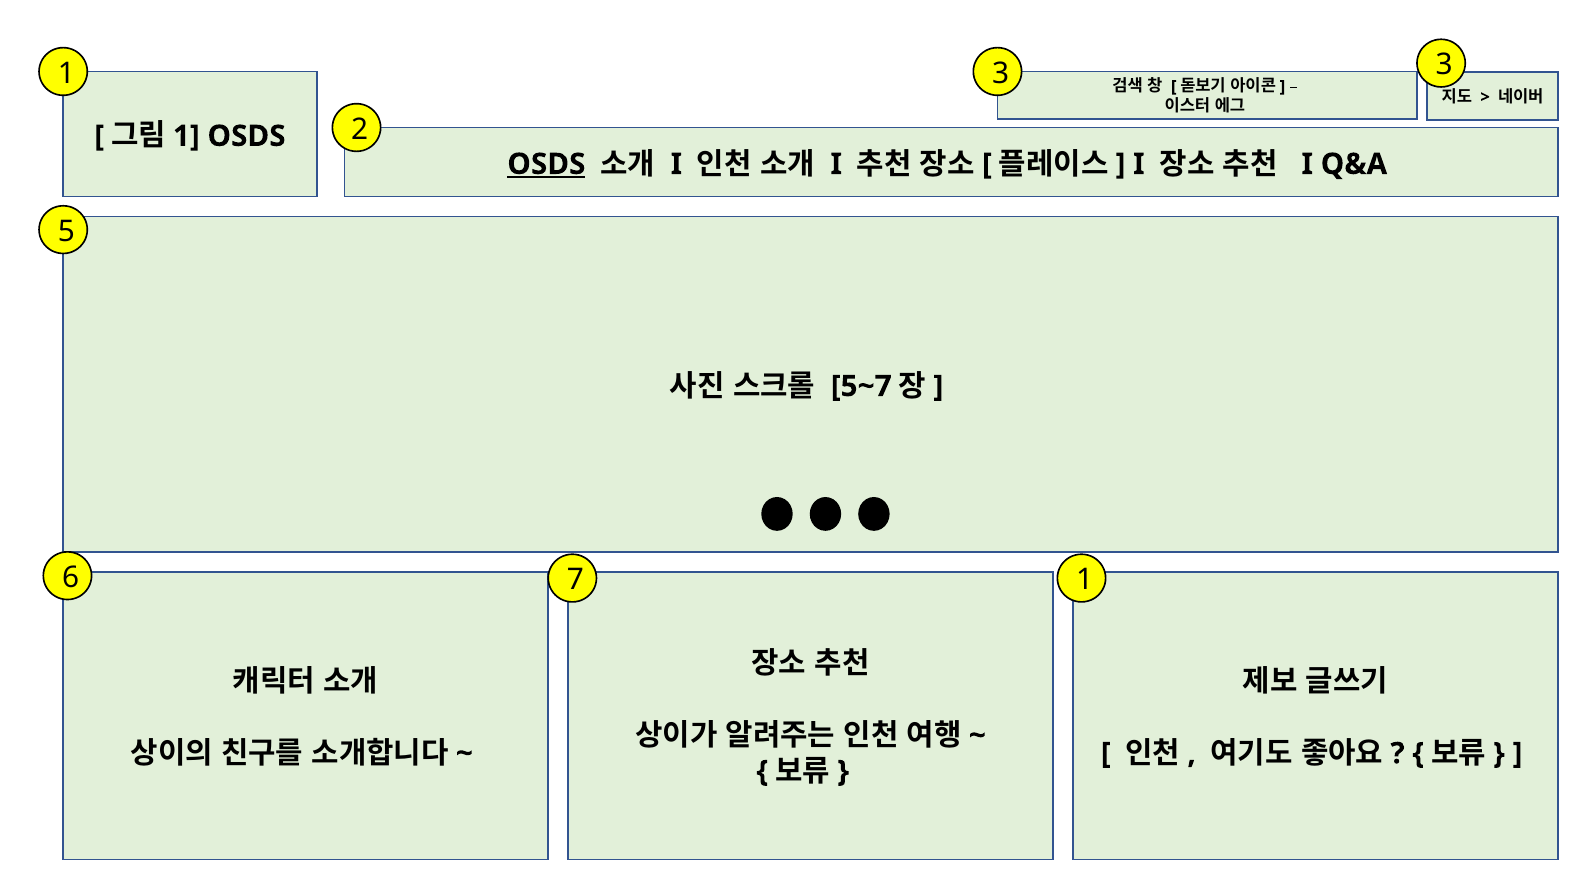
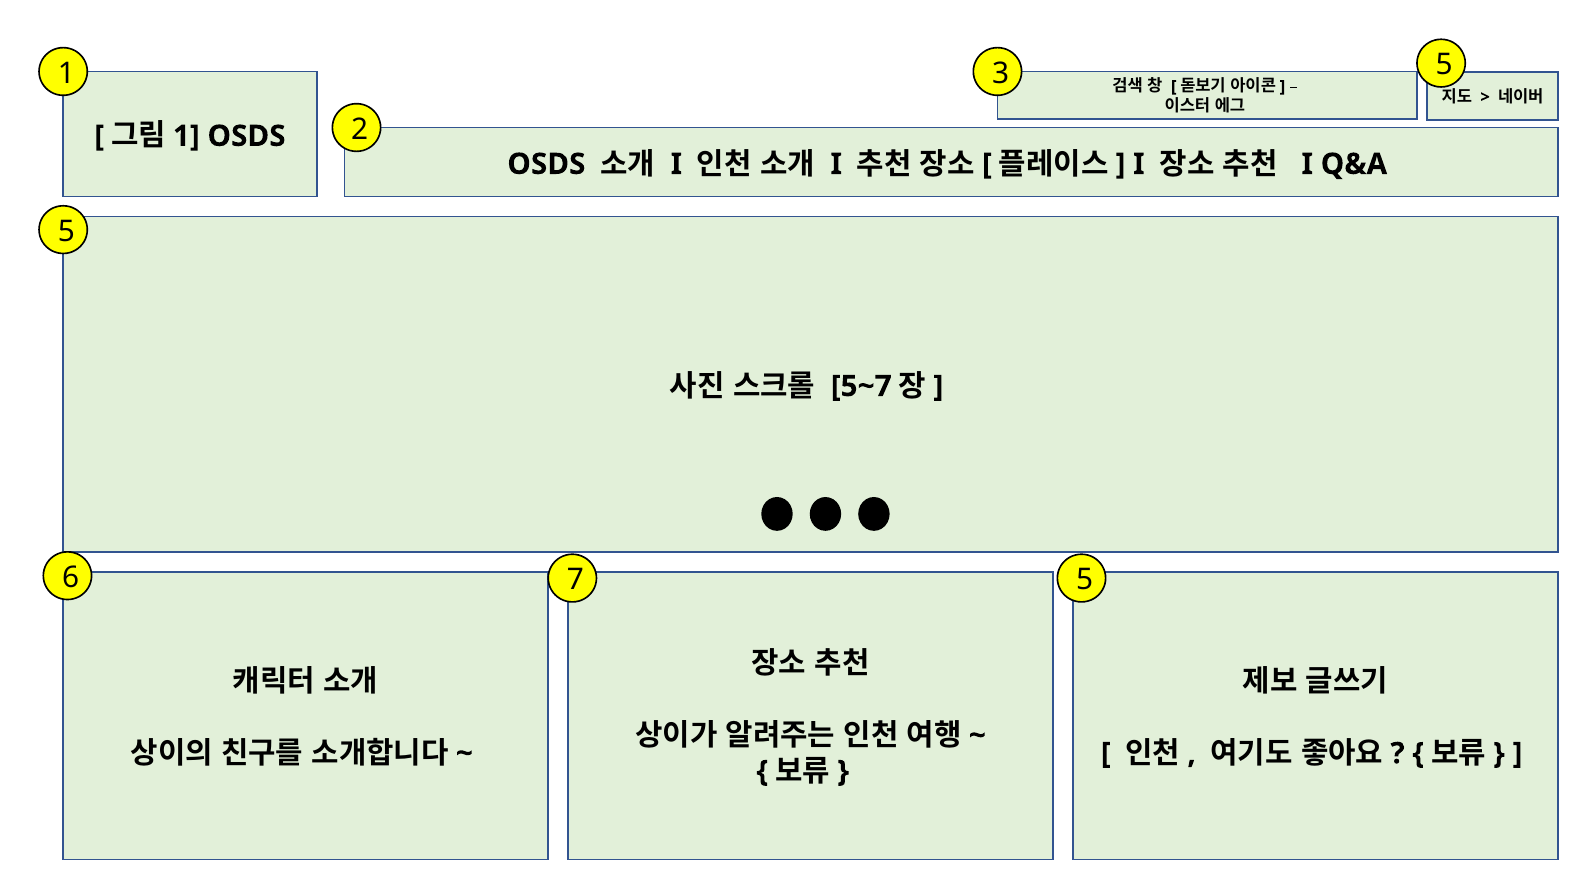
3 3: 3 -> 5
OSDS at (546, 164) underline: present -> none
7 1: 1 -> 5
